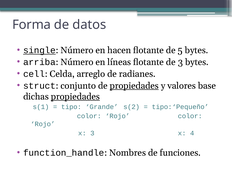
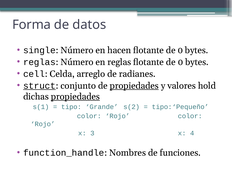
single underline: present -> none
5 at (180, 50): 5 -> 0
arriba at (39, 62): arriba -> reglas
en líneas: líneas -> reglas
3 at (180, 62): 3 -> 0
struct underline: none -> present
base: base -> hold
